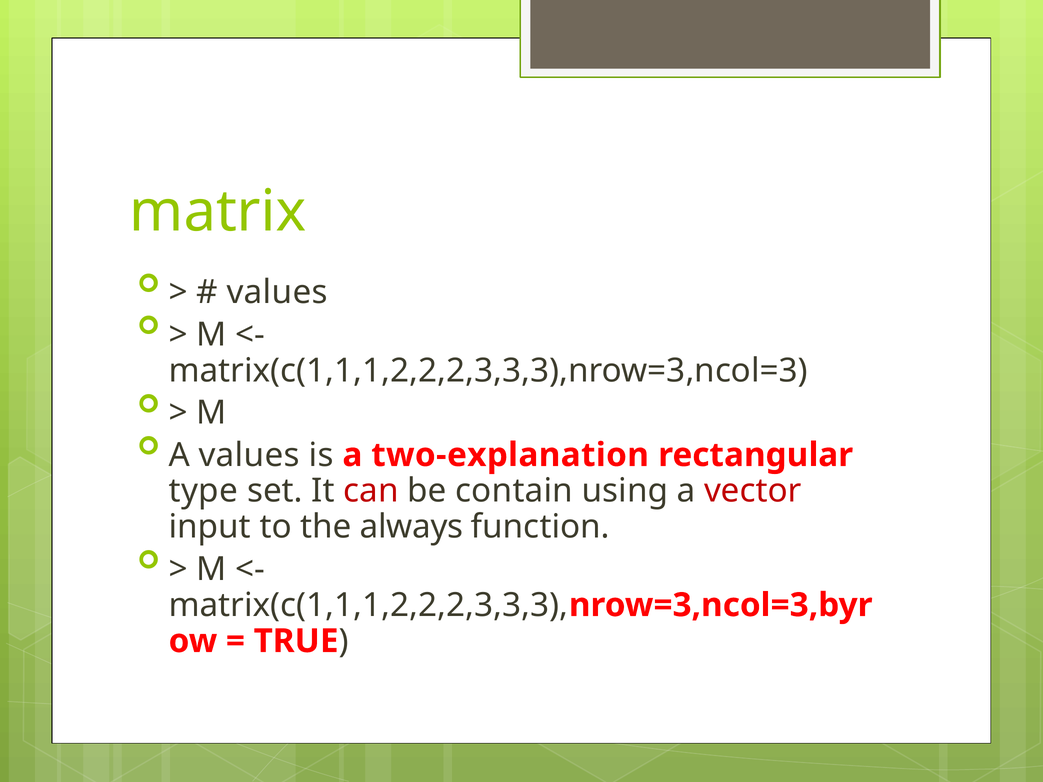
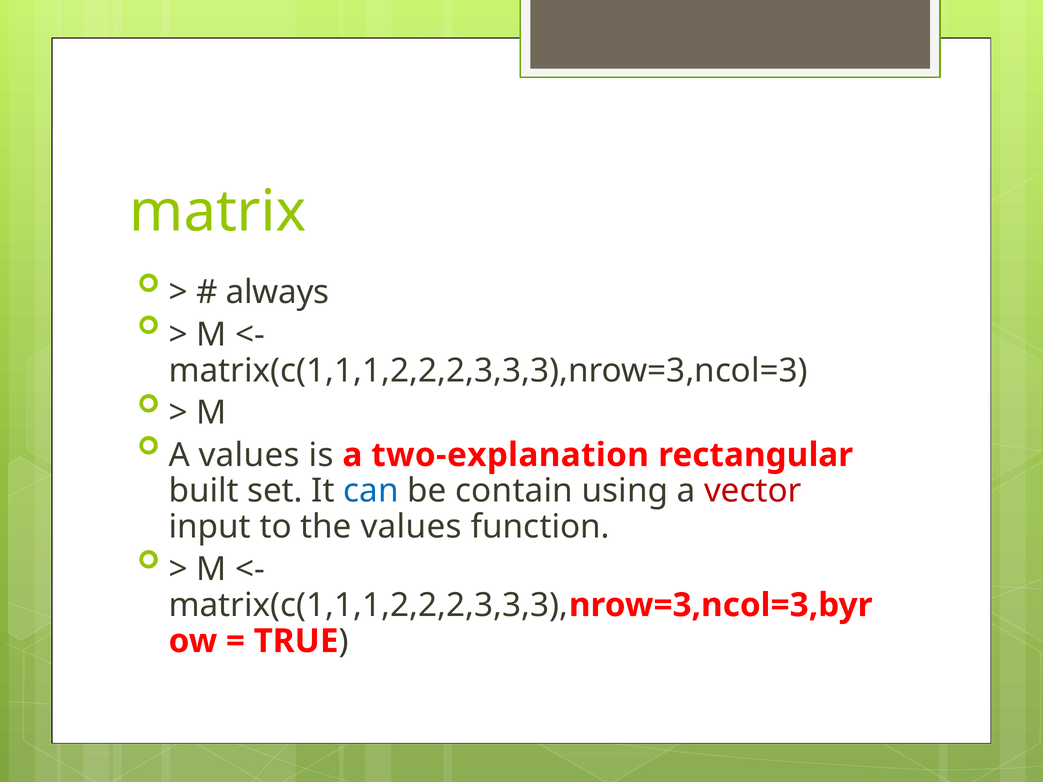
values at (277, 293): values -> always
type: type -> built
can colour: red -> blue
the always: always -> values
